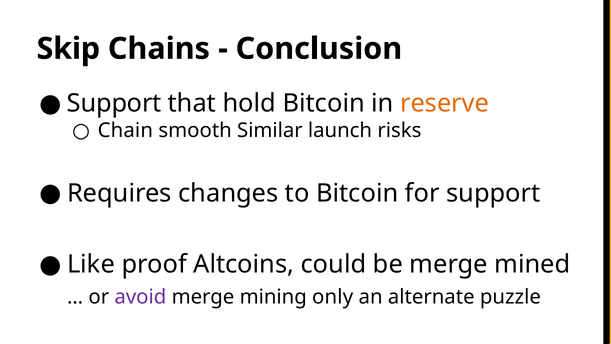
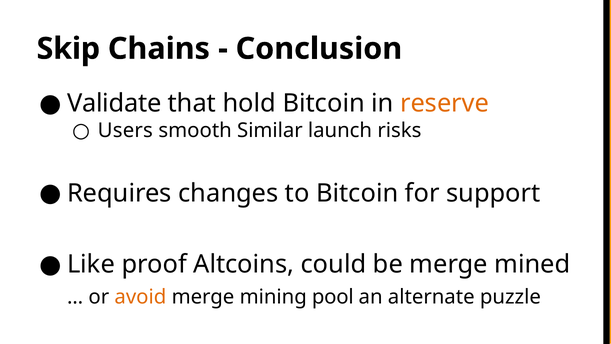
Support at (114, 103): Support -> Validate
Chain: Chain -> Users
avoid colour: purple -> orange
only: only -> pool
